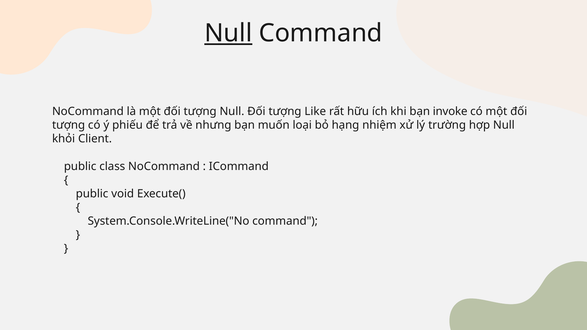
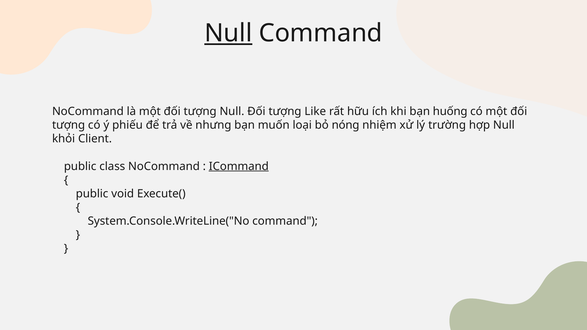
invoke: invoke -> huống
hạng: hạng -> nóng
ICommand underline: none -> present
